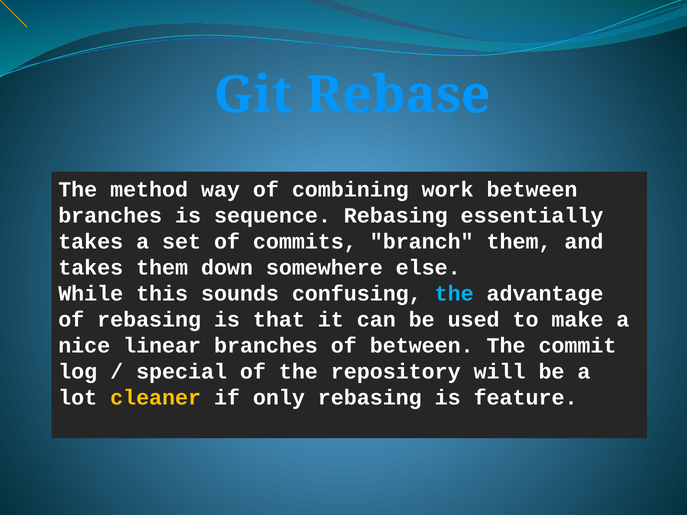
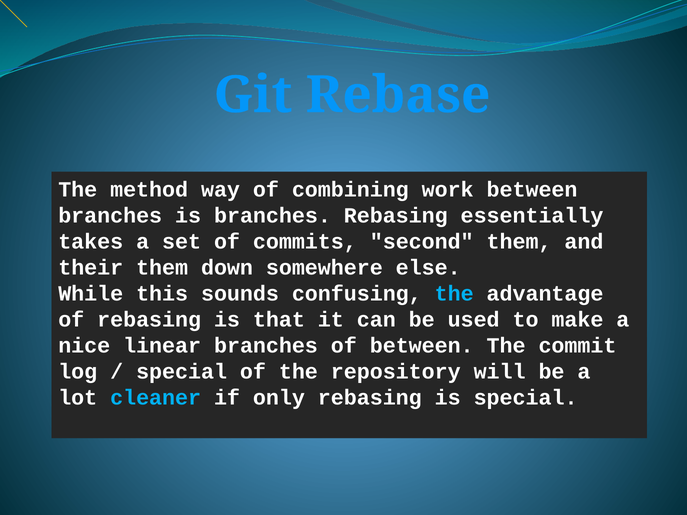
is sequence: sequence -> branches
branch: branch -> second
takes at (91, 268): takes -> their
cleaner colour: yellow -> light blue
is feature: feature -> special
